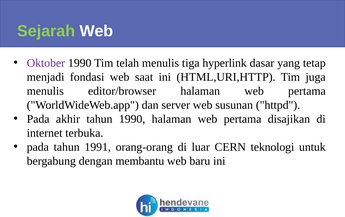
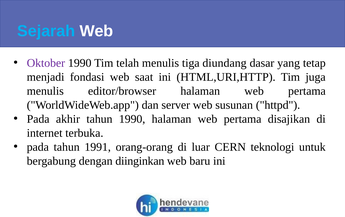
Sejarah colour: light green -> light blue
hyperlink: hyperlink -> diundang
membantu: membantu -> diinginkan
